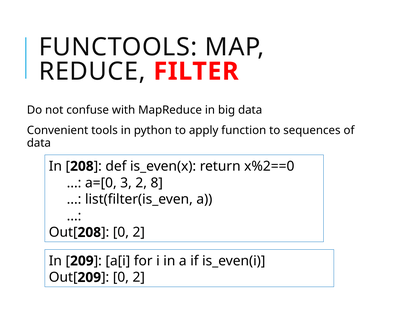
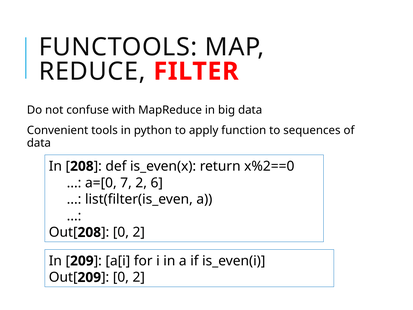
3: 3 -> 7
8: 8 -> 6
